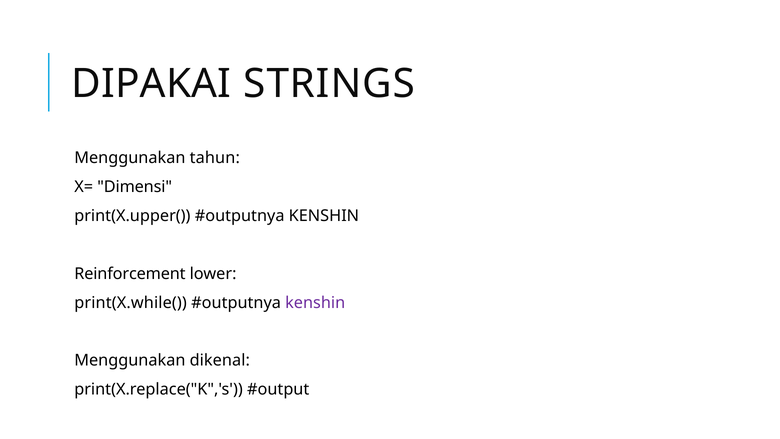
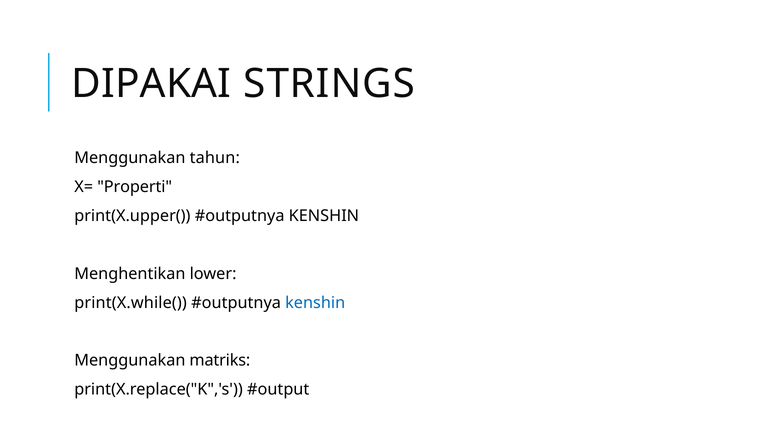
Dimensi: Dimensi -> Properti
Reinforcement: Reinforcement -> Menghentikan
kenshin at (315, 302) colour: purple -> blue
dikenal: dikenal -> matriks
